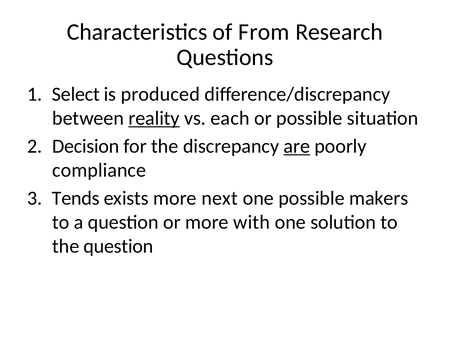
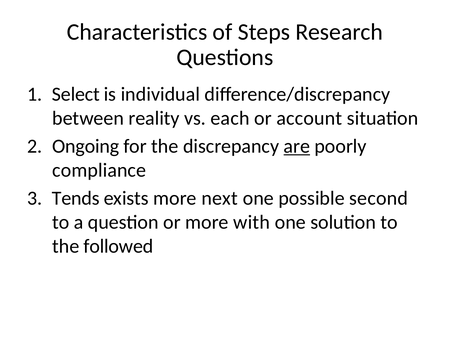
From: From -> Steps
produced: produced -> individual
reality underline: present -> none
or possible: possible -> account
Decision: Decision -> Ongoing
makers: makers -> second
the question: question -> followed
